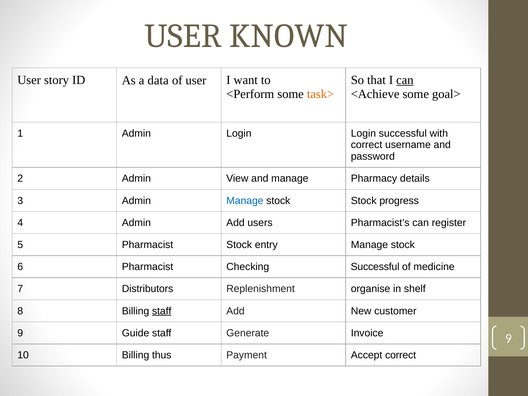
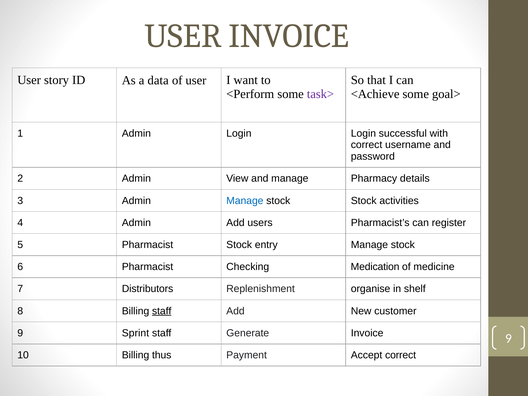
USER KNOWN: KNOWN -> INVOICE
can at (405, 80) underline: present -> none
task> colour: orange -> purple
progress: progress -> activities
Checking Successful: Successful -> Medication
Guide: Guide -> Sprint
